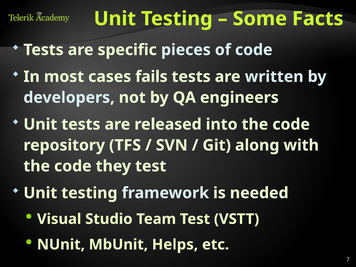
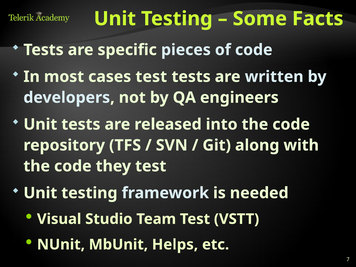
cases fails: fails -> test
